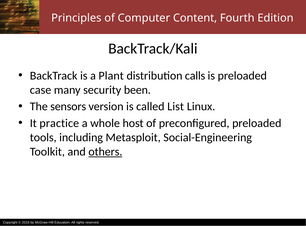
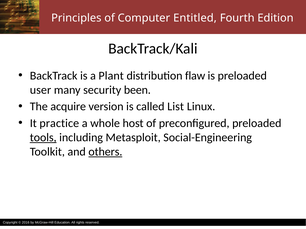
Content: Content -> Entitled
calls: calls -> flaw
case: case -> user
sensors: sensors -> acquire
tools underline: none -> present
